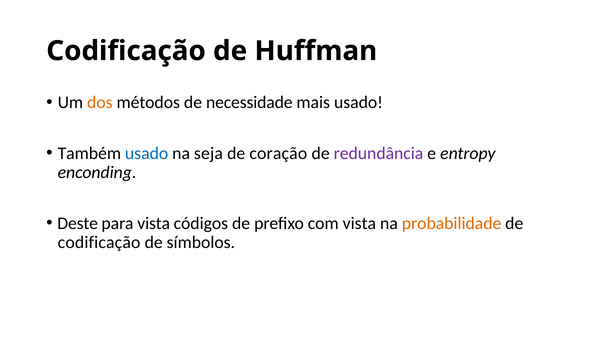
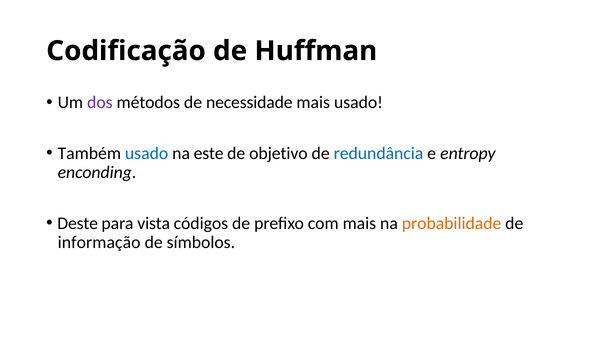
dos colour: orange -> purple
seja: seja -> este
coração: coração -> objetivo
redundância colour: purple -> blue
com vista: vista -> mais
codificação at (99, 243): codificação -> informação
